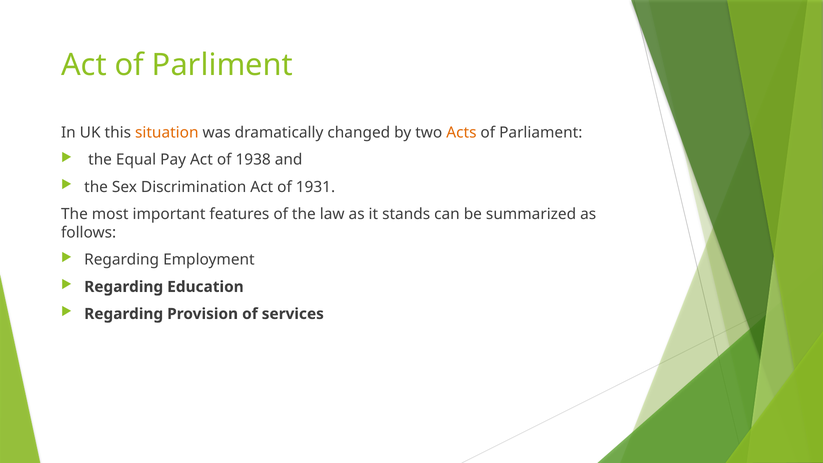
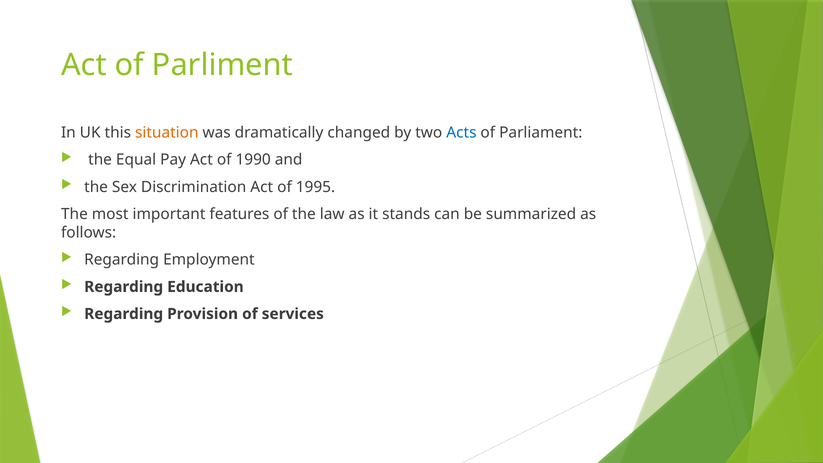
Acts colour: orange -> blue
1938: 1938 -> 1990
1931: 1931 -> 1995
